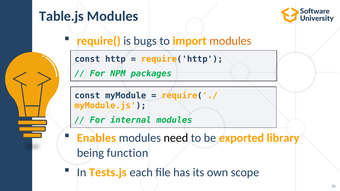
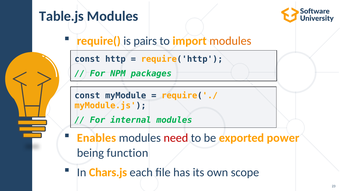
bugs: bugs -> pairs
need colour: black -> red
library: library -> power
Tests.js: Tests.js -> Chars.js
